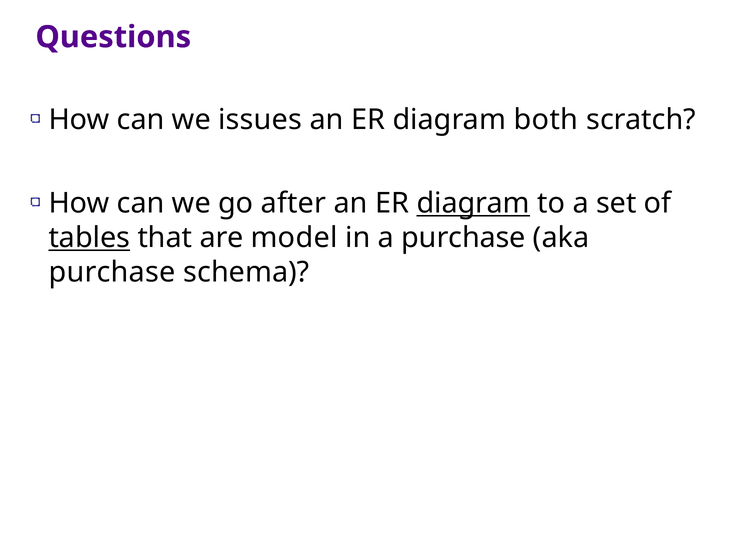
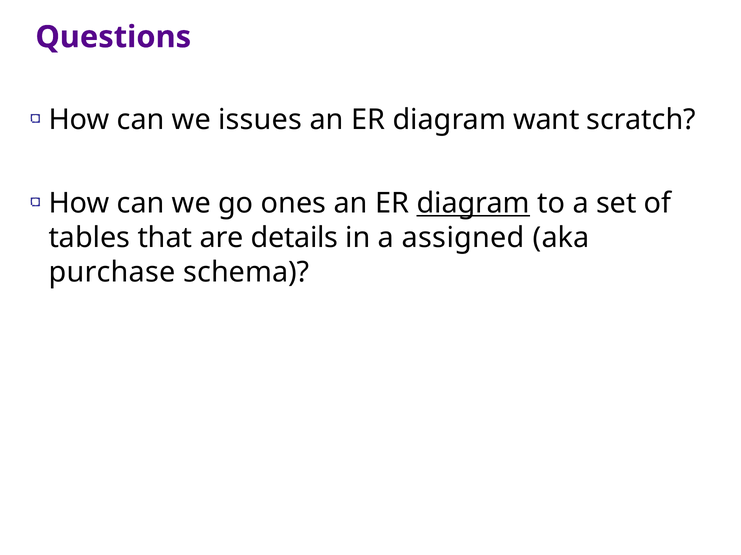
both: both -> want
after: after -> ones
tables underline: present -> none
model: model -> details
a purchase: purchase -> assigned
